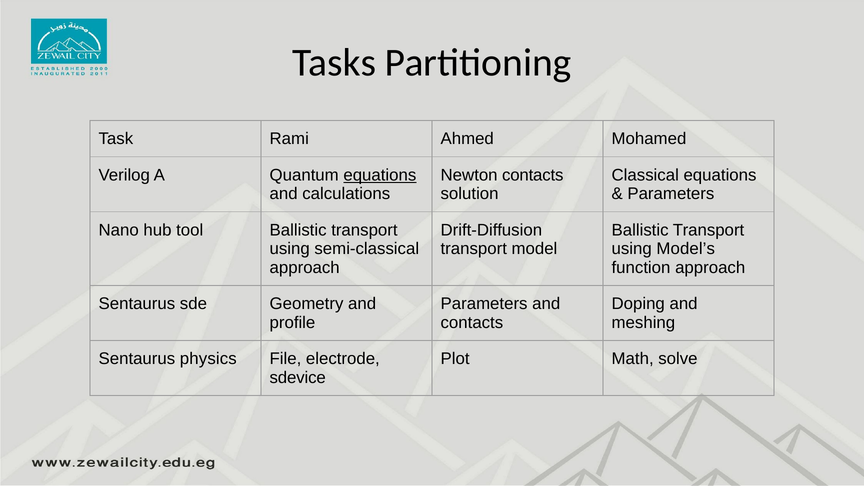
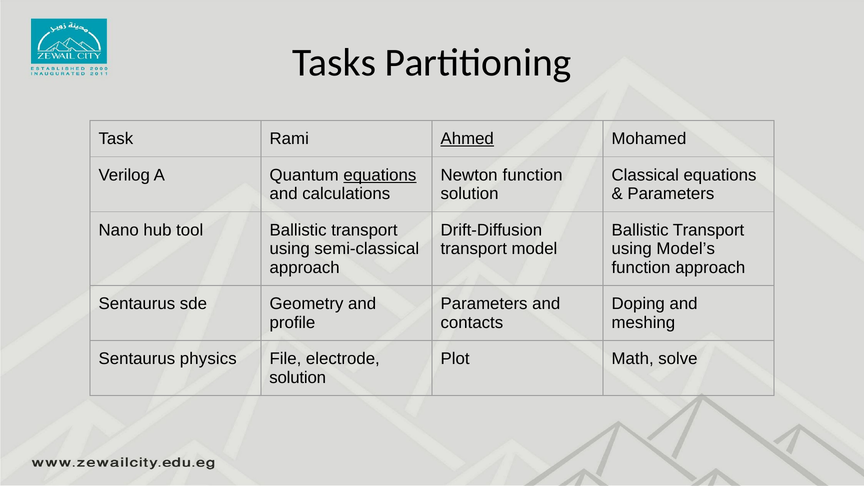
Ahmed underline: none -> present
Newton contacts: contacts -> function
sdevice at (298, 378): sdevice -> solution
